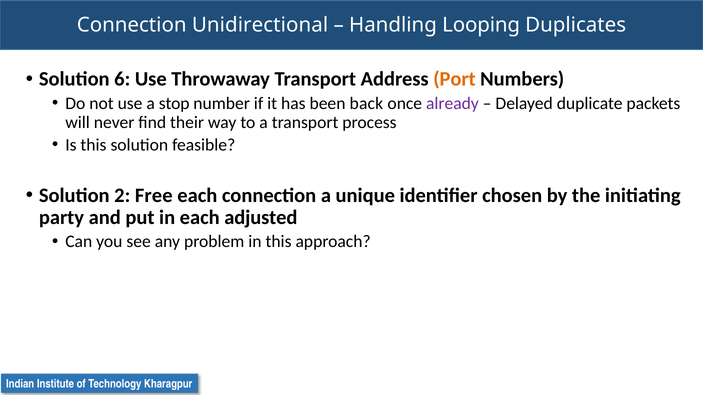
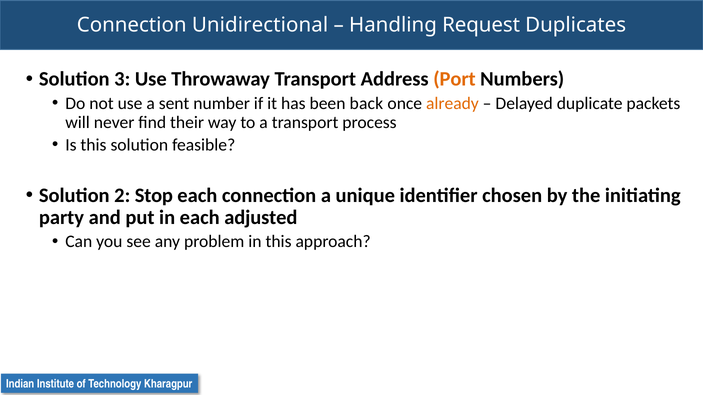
Looping: Looping -> Request
6: 6 -> 3
stop: stop -> sent
already colour: purple -> orange
Free: Free -> Stop
